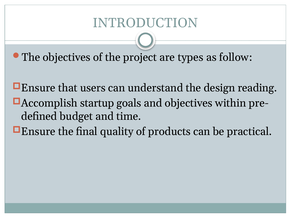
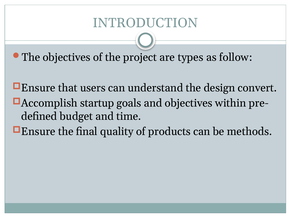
reading: reading -> convert
practical: practical -> methods
